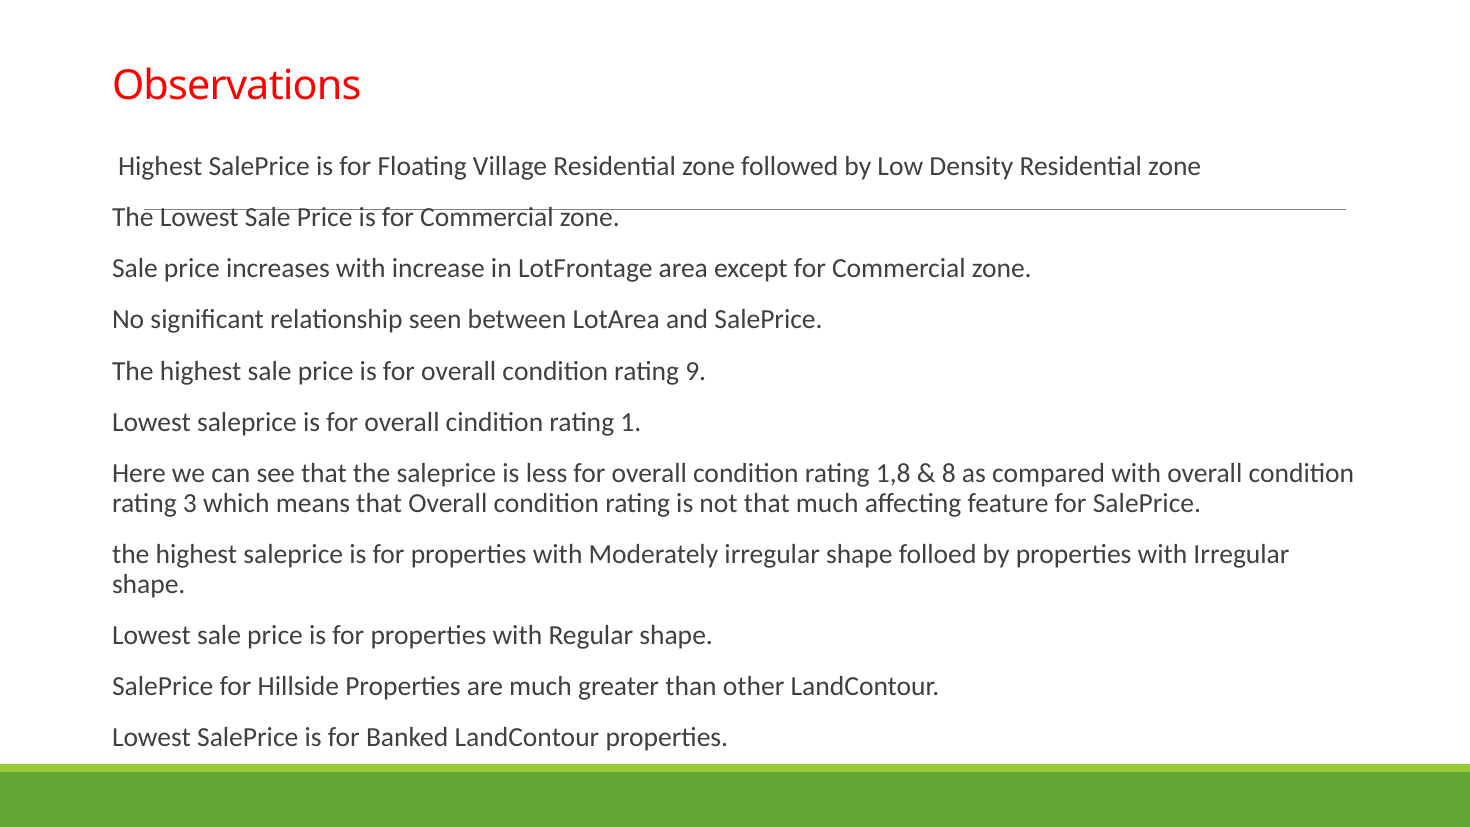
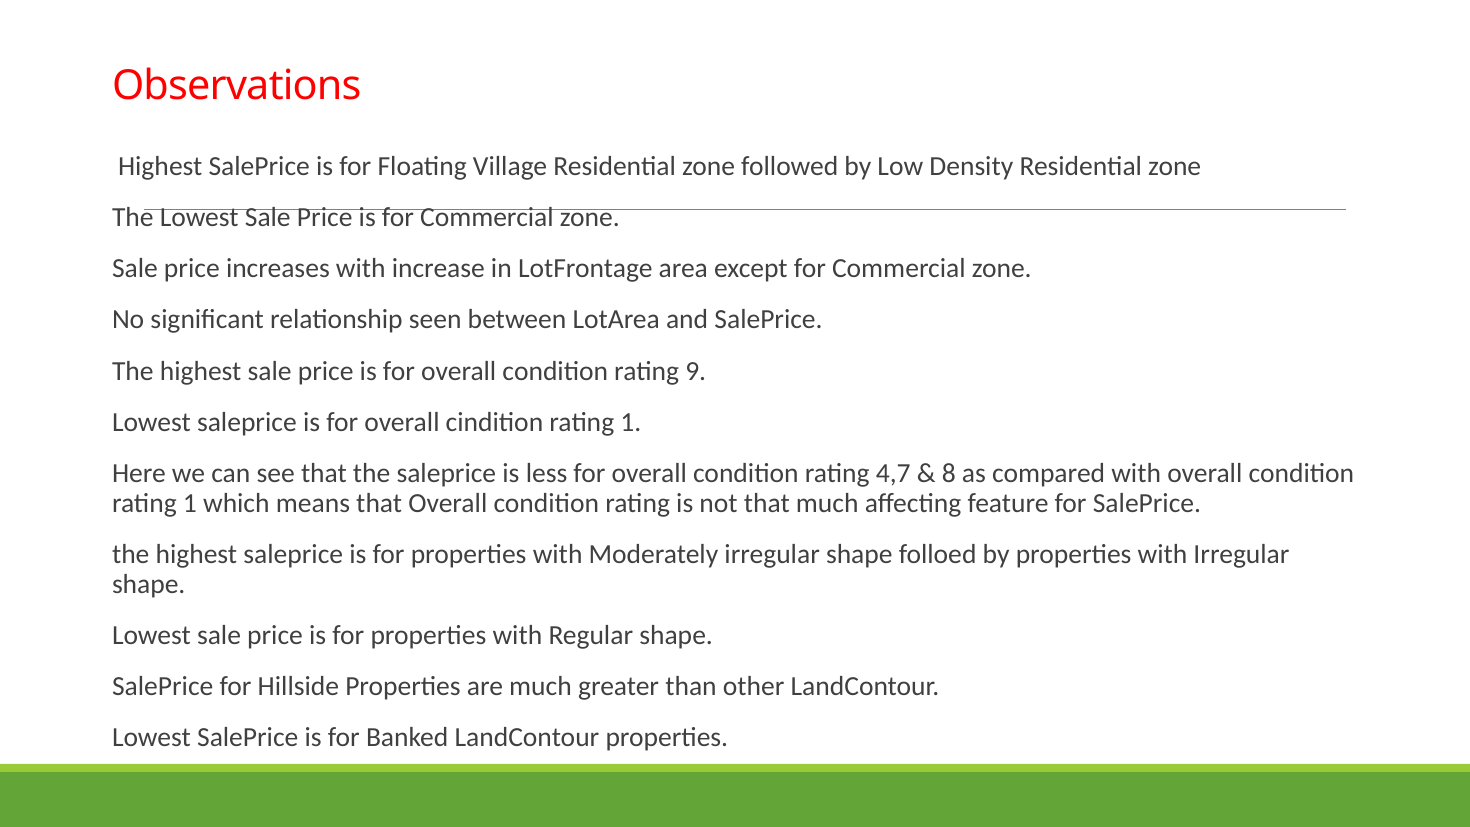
1,8: 1,8 -> 4,7
3 at (190, 503): 3 -> 1
